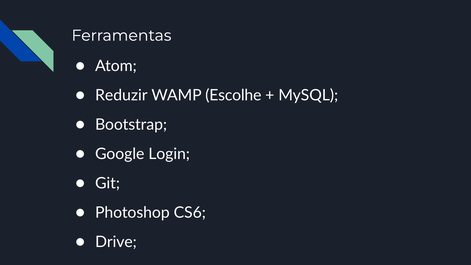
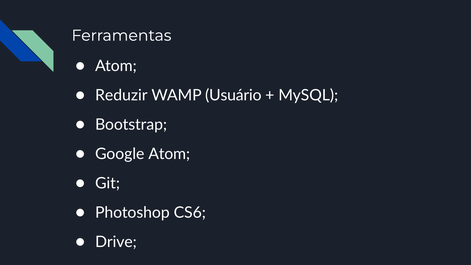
Escolhe: Escolhe -> Usuário
Google Login: Login -> Atom
